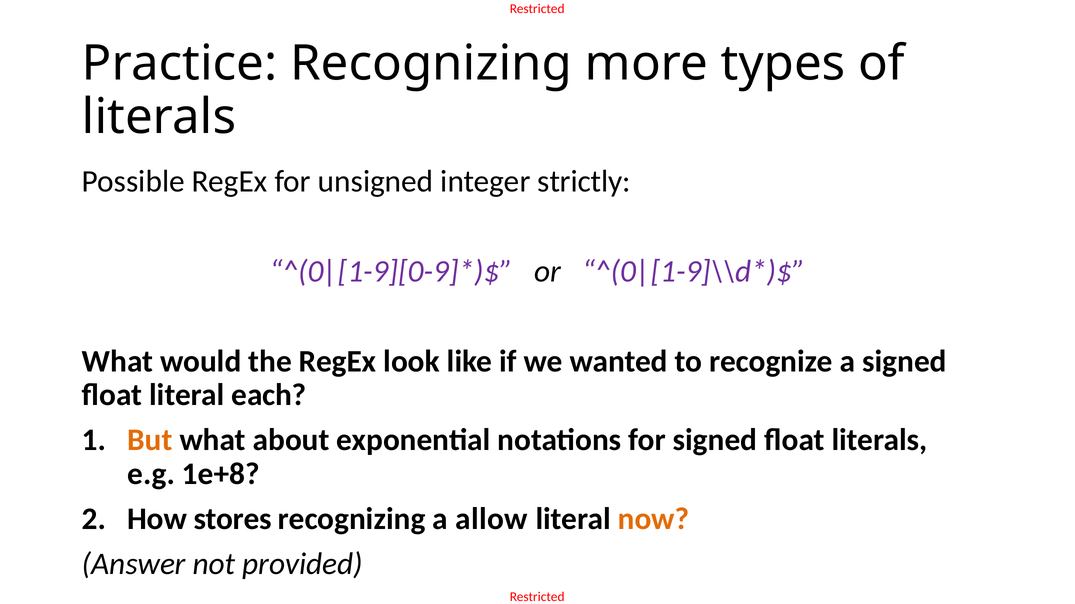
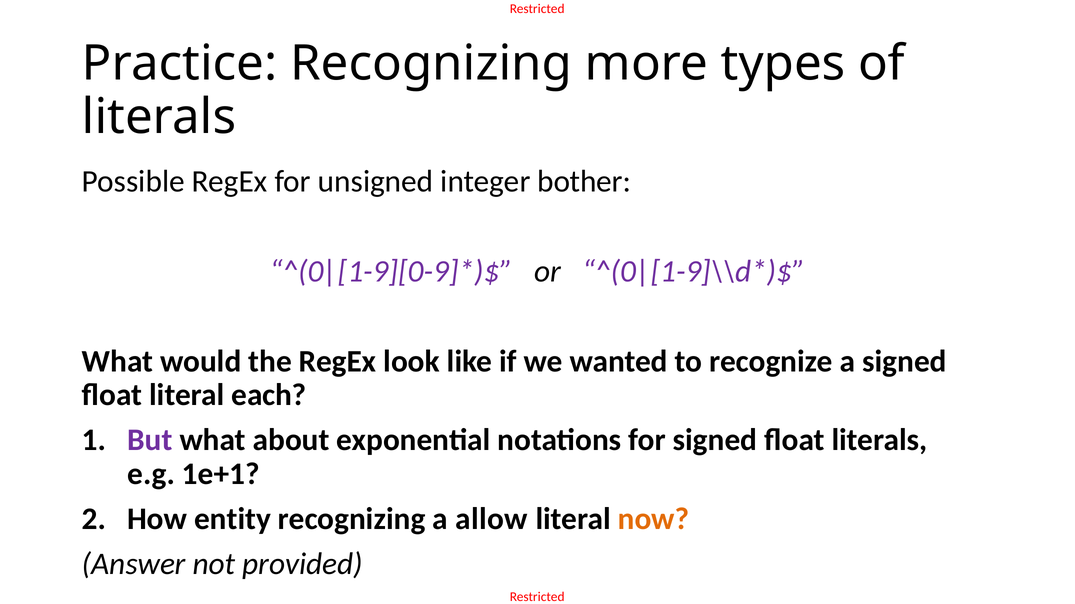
strictly: strictly -> bother
But colour: orange -> purple
1e+8: 1e+8 -> 1e+1
stores: stores -> entity
